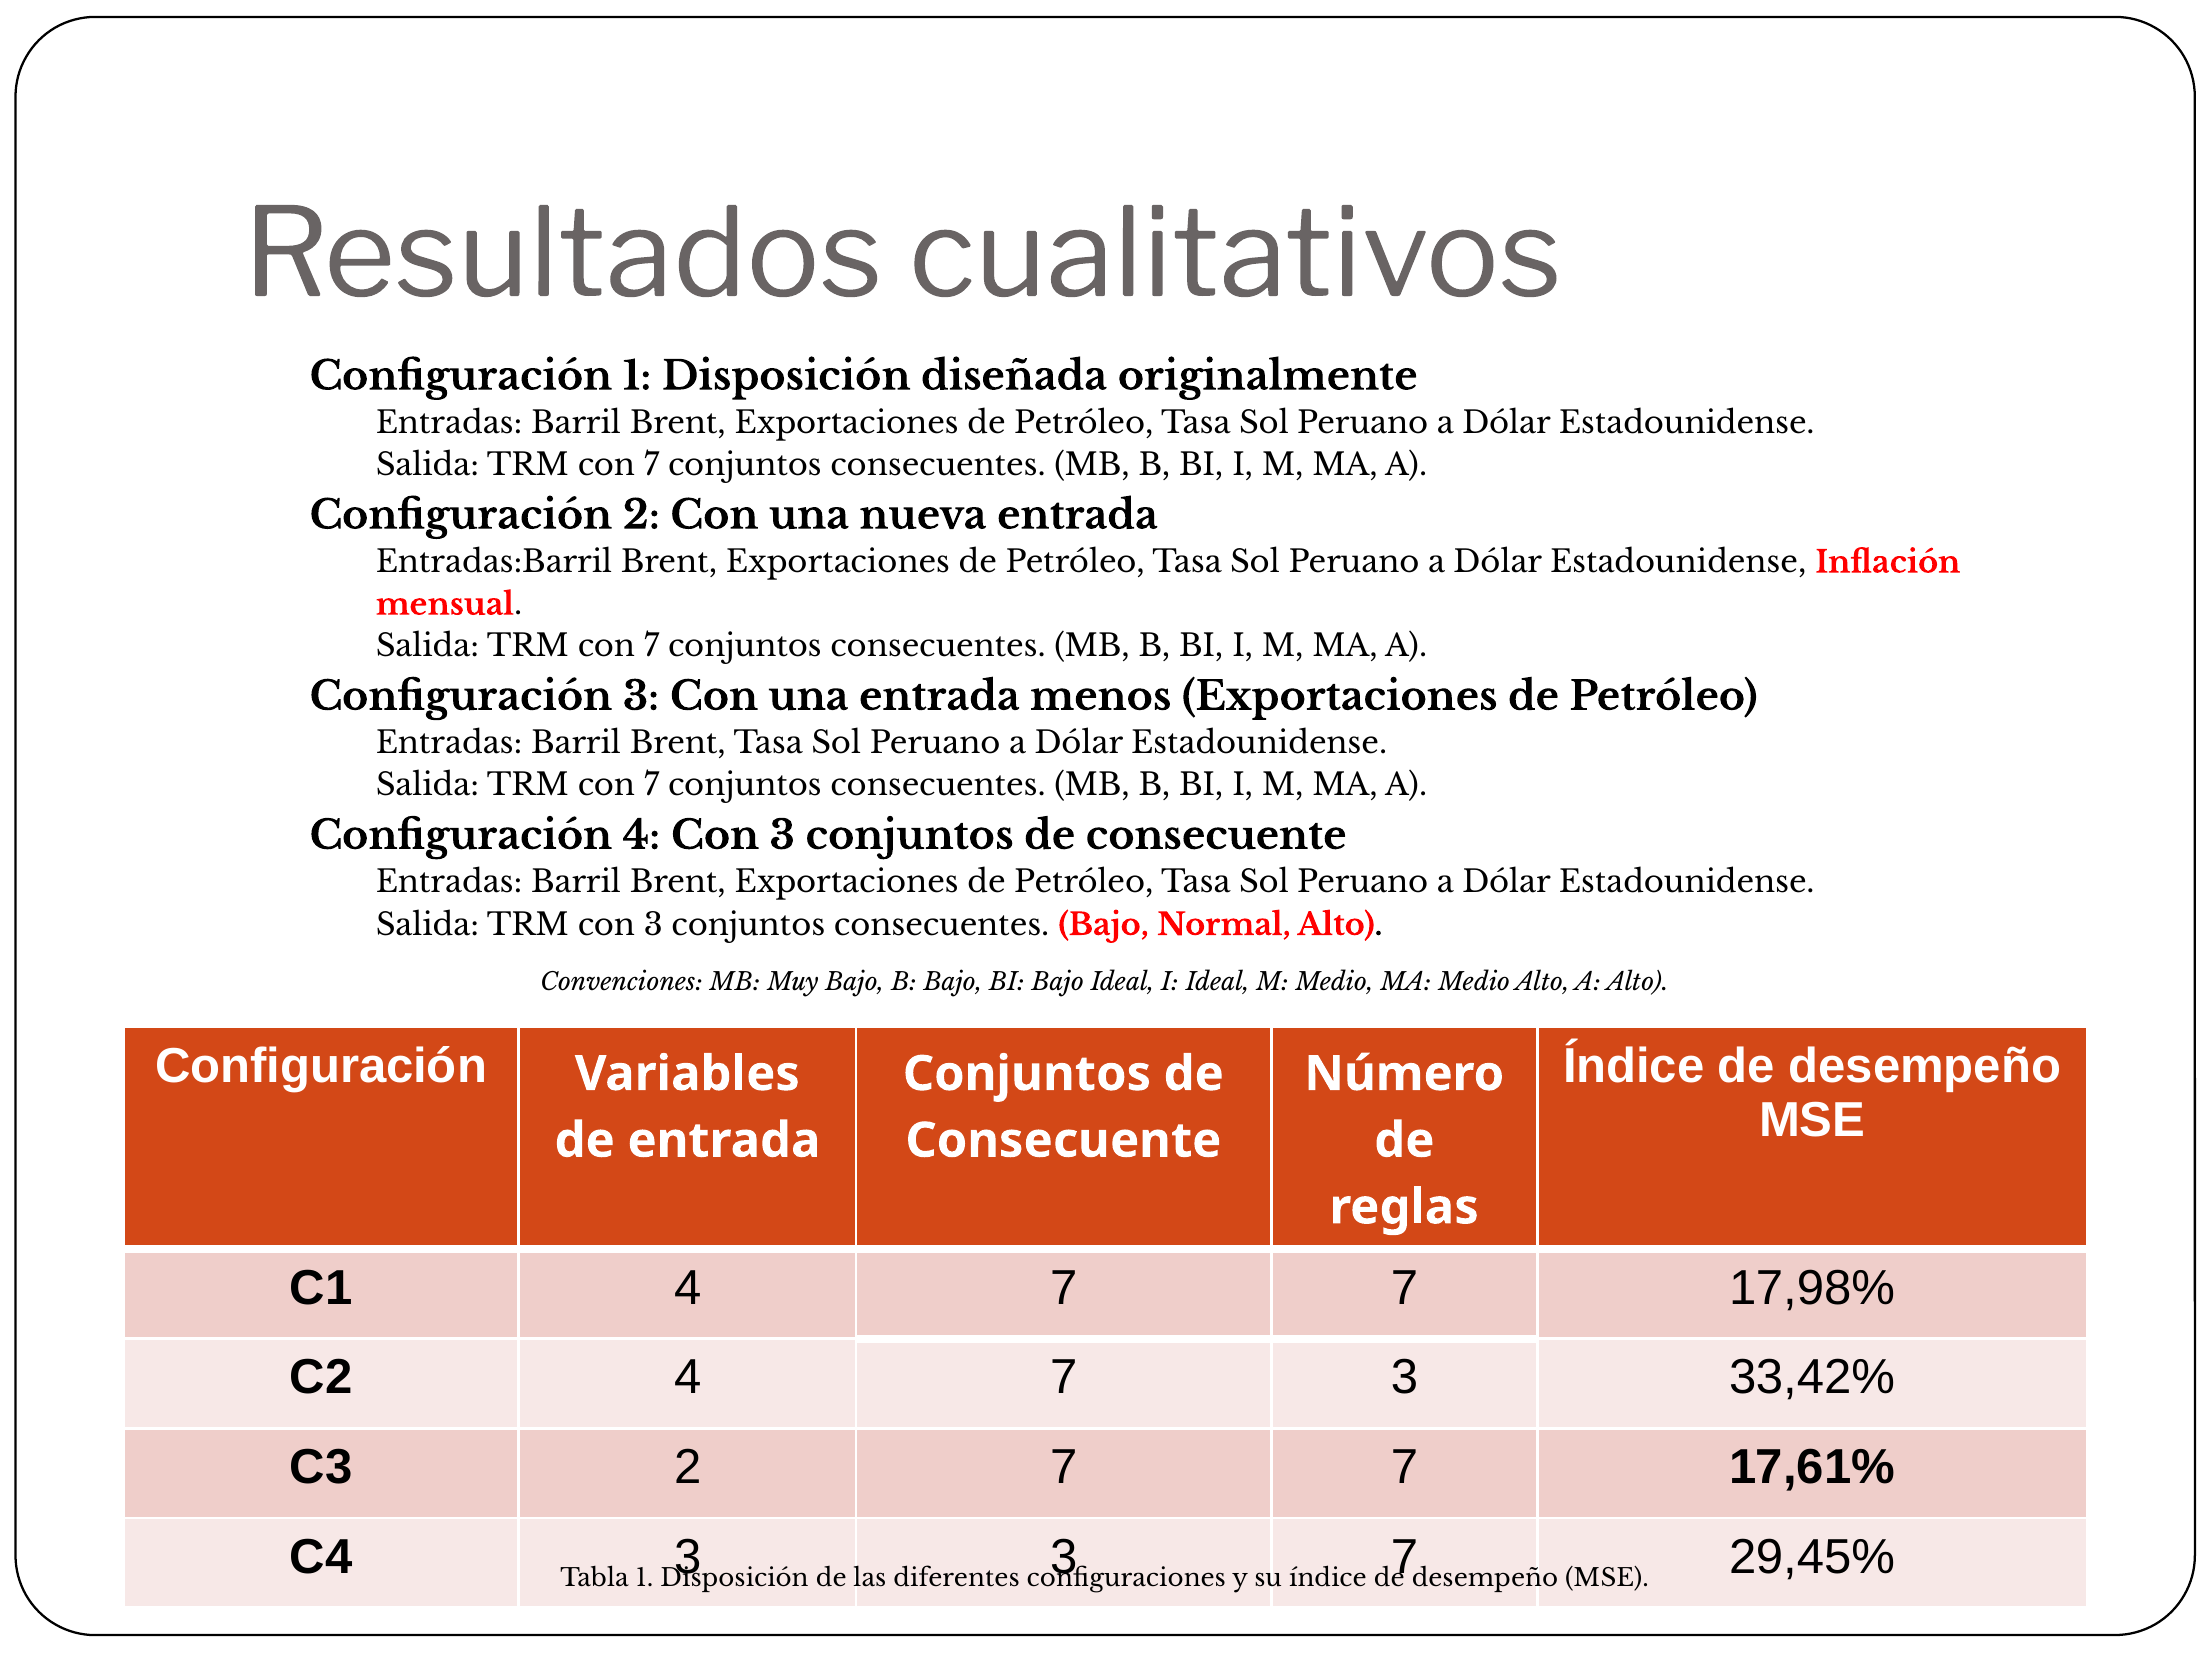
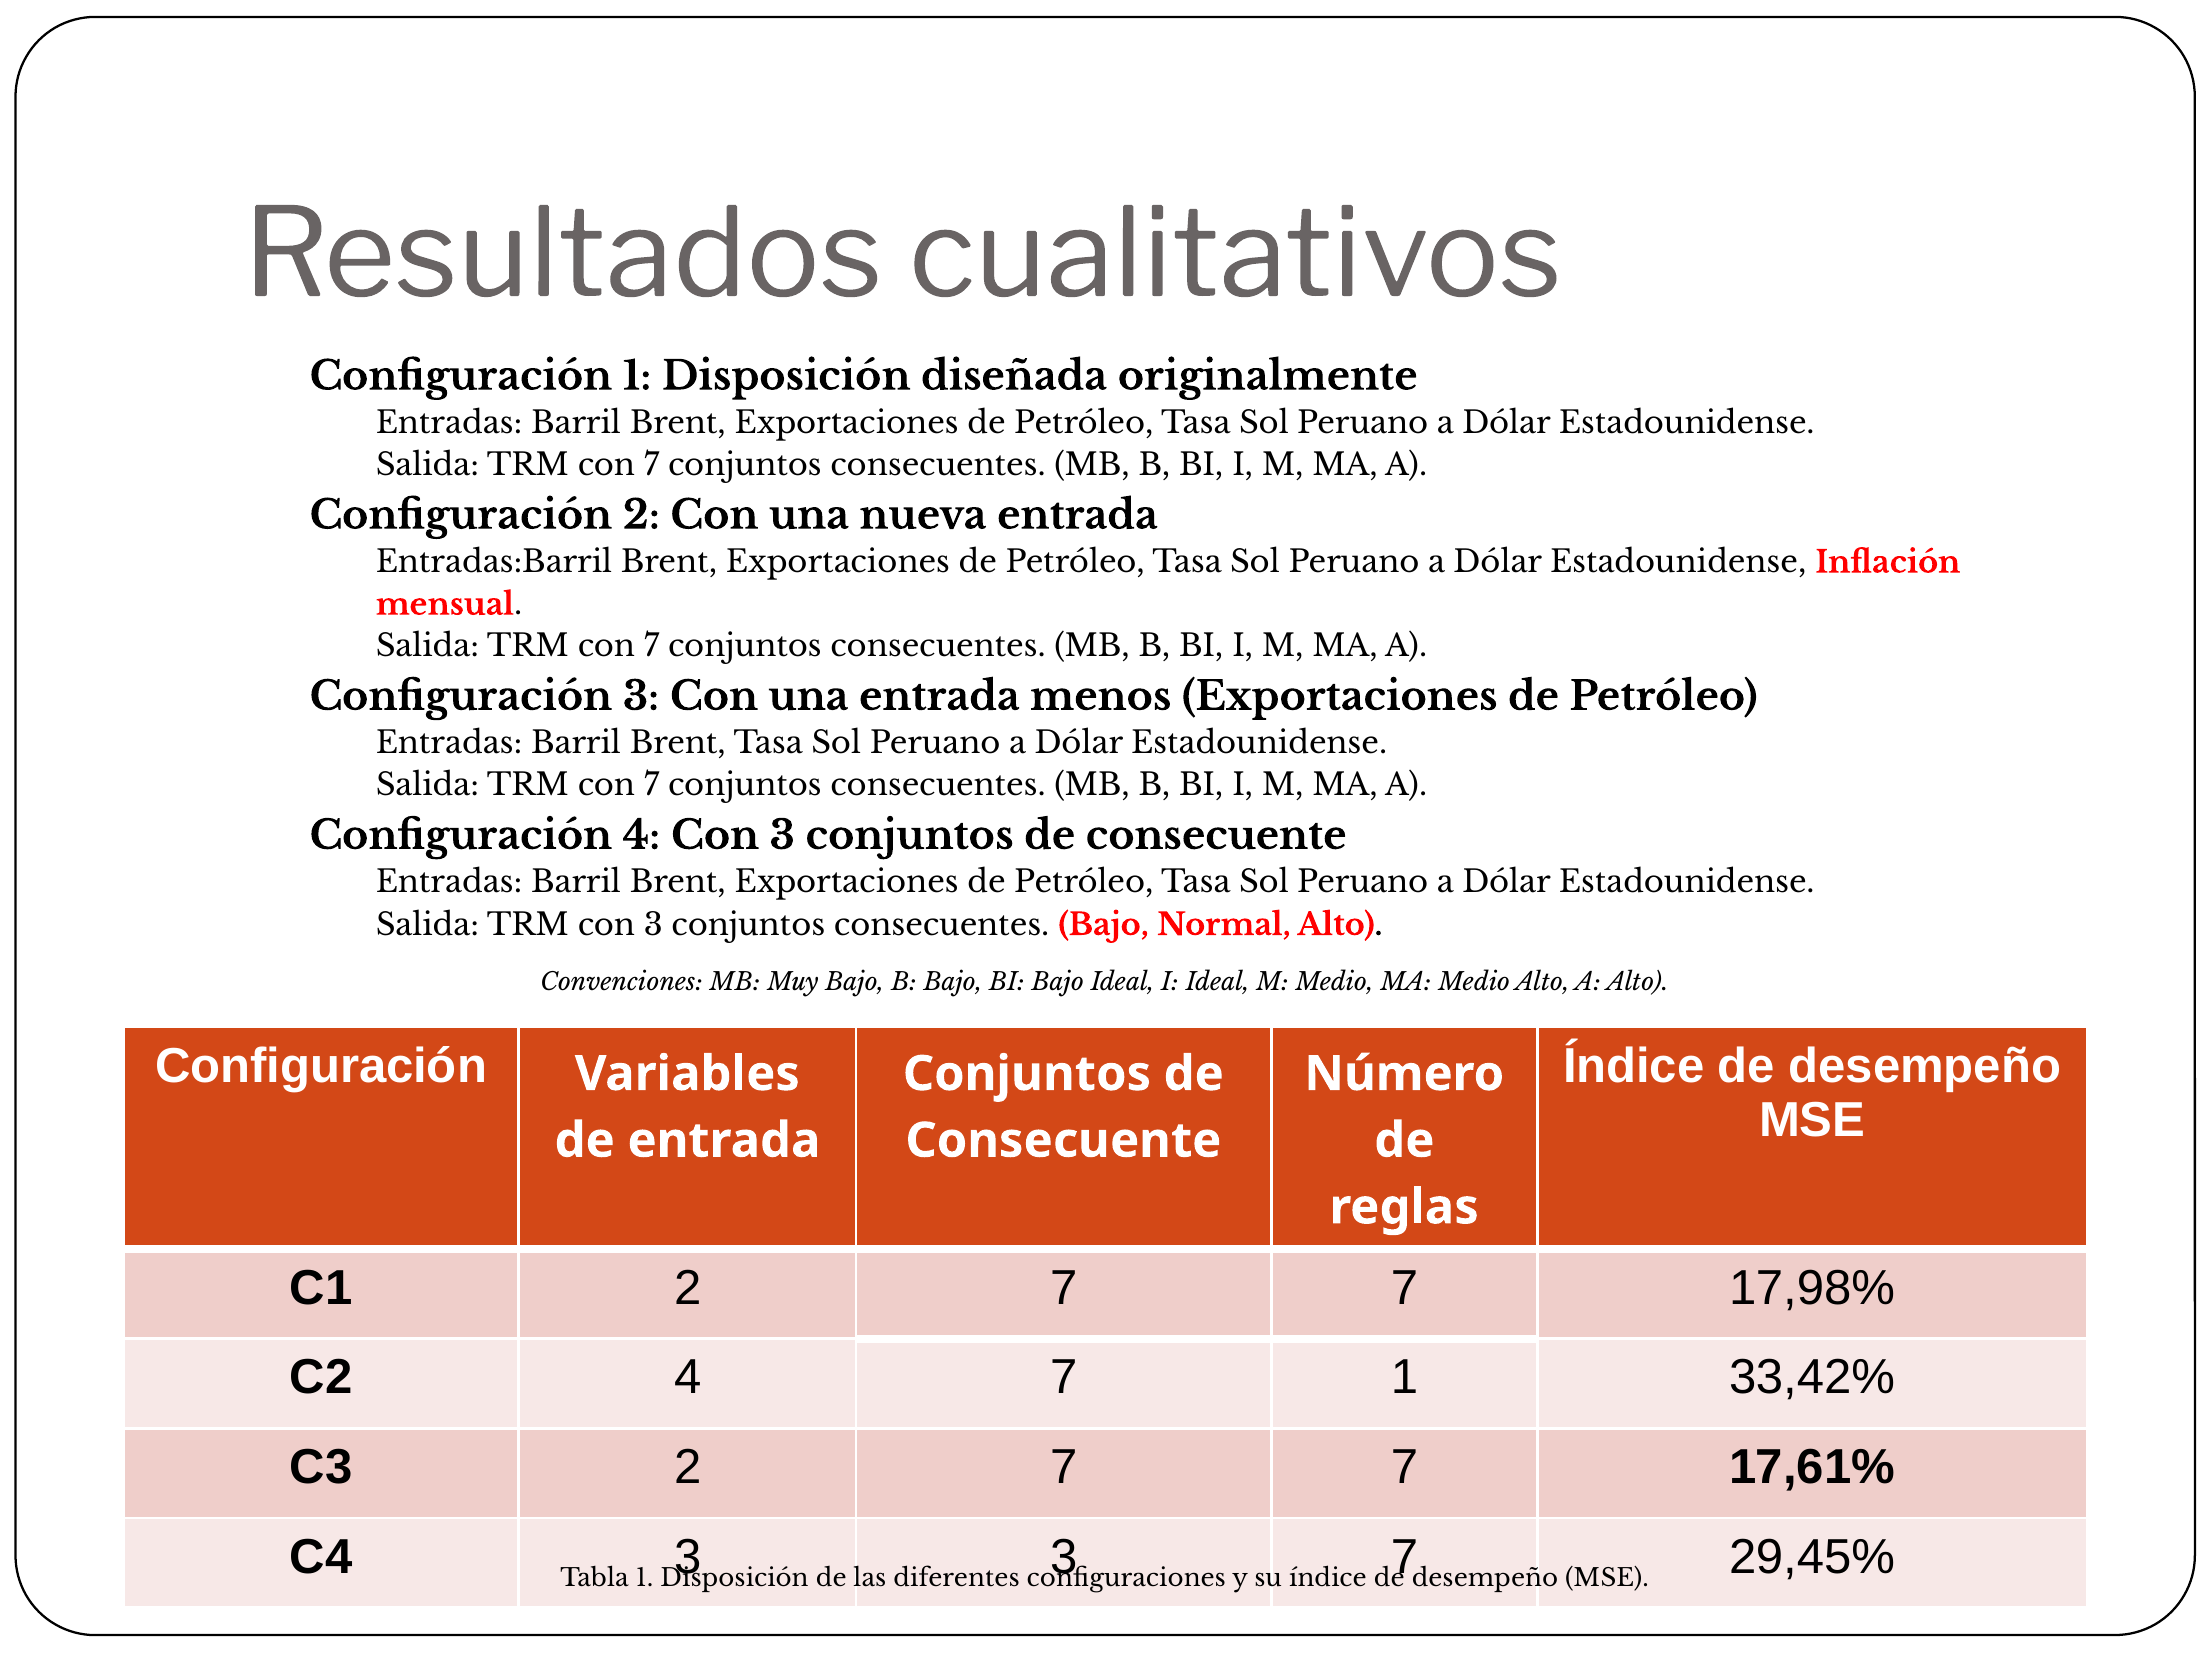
C1 4: 4 -> 2
7 3: 3 -> 1
